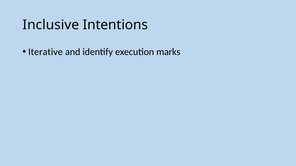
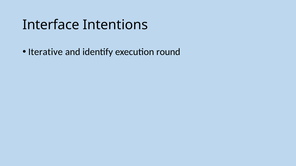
Inclusive: Inclusive -> Interface
marks: marks -> round
